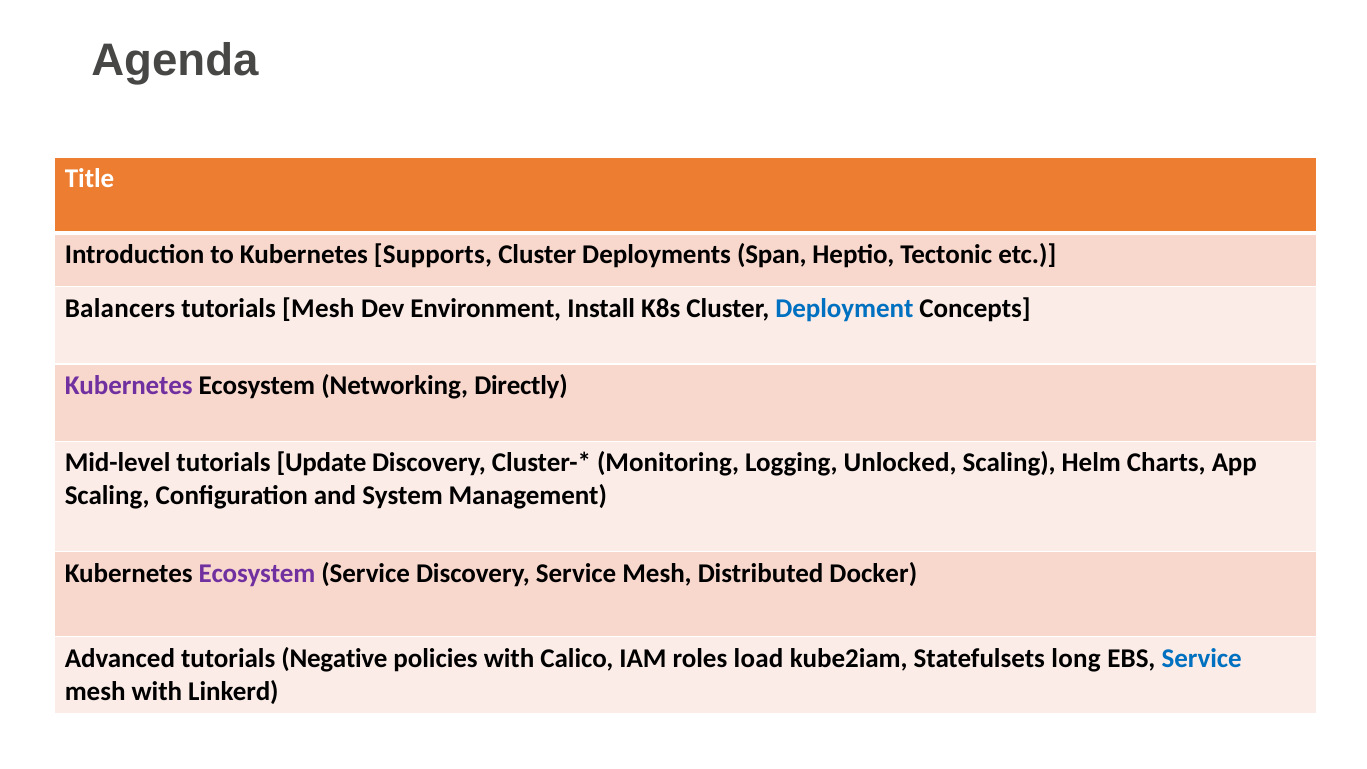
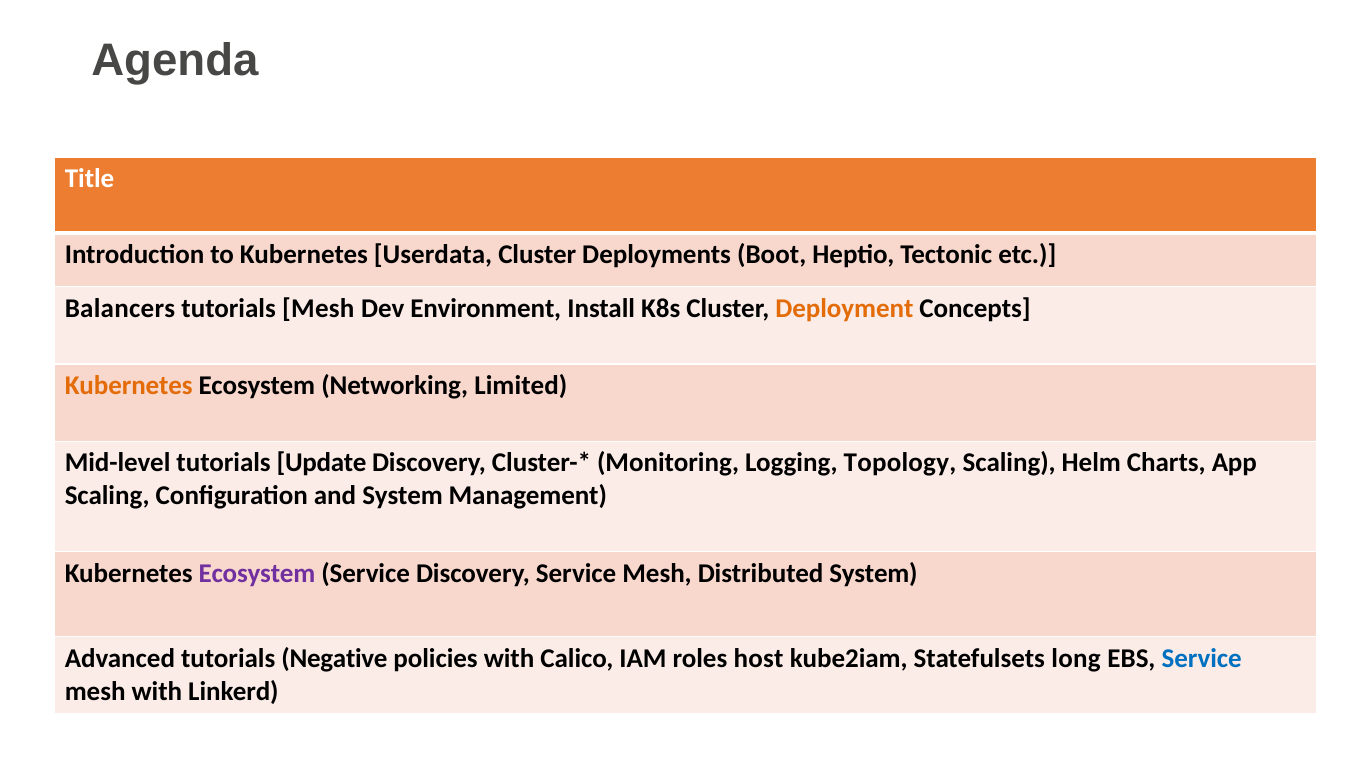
Supports: Supports -> Userdata
Span: Span -> Boot
Deployment colour: blue -> orange
Kubernetes at (129, 386) colour: purple -> orange
Directly: Directly -> Limited
Unlocked: Unlocked -> Topology
Distributed Docker: Docker -> System
load: load -> host
